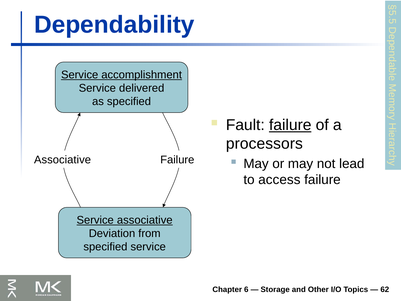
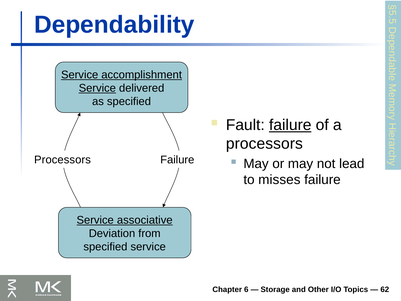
Service at (97, 88) underline: none -> present
Associative at (63, 160): Associative -> Processors
access: access -> misses
